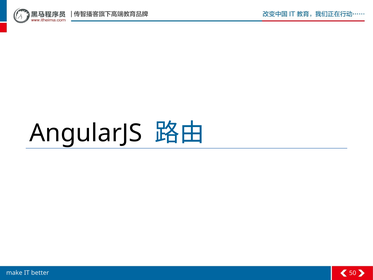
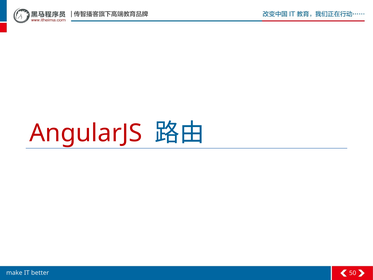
AngularJS colour: black -> red
